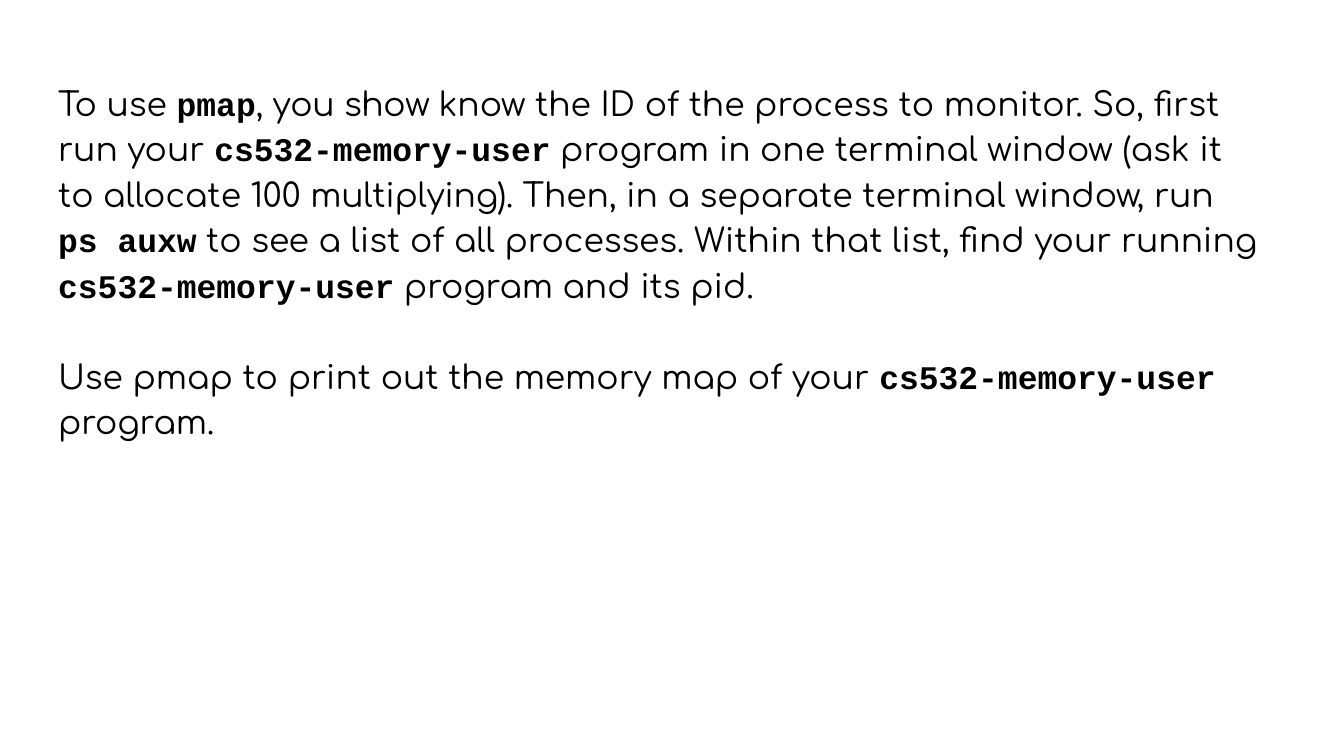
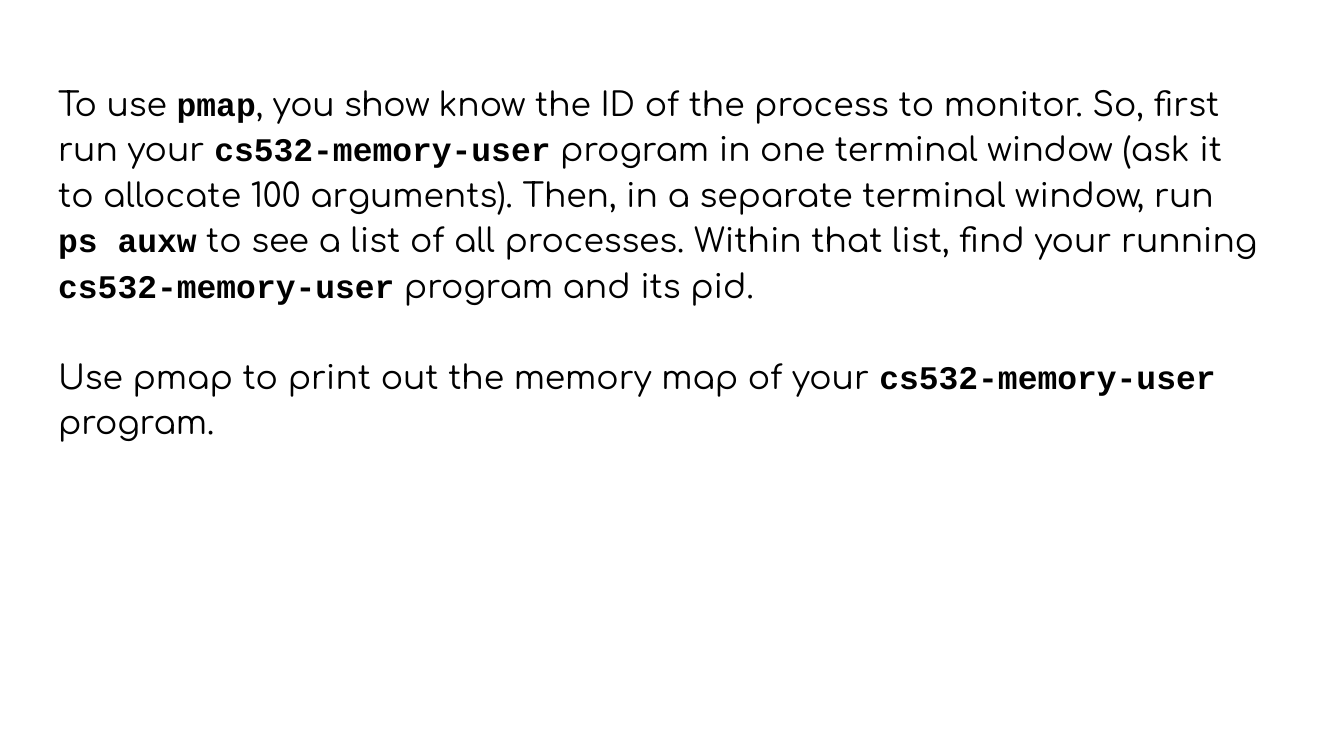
multiplying: multiplying -> arguments
